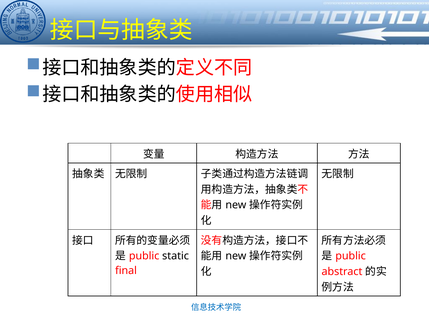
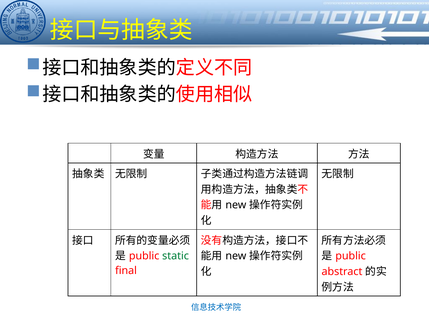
static colour: black -> green
